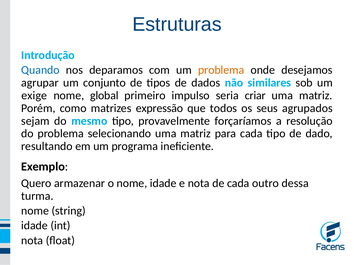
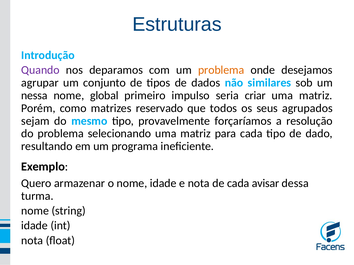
Quando colour: blue -> purple
exige: exige -> nessa
expressão: expressão -> reservado
outro: outro -> avisar
